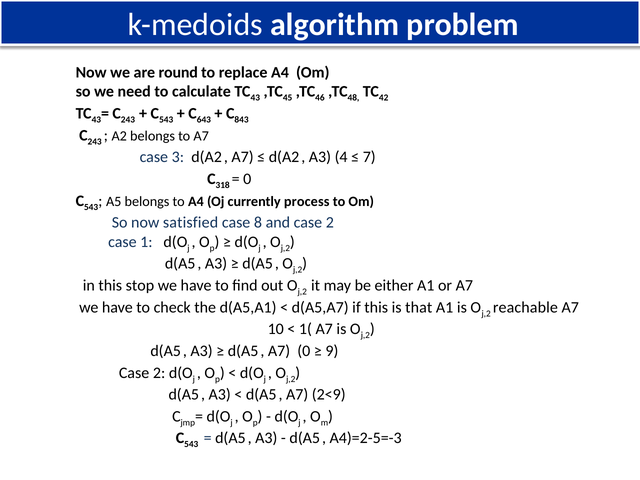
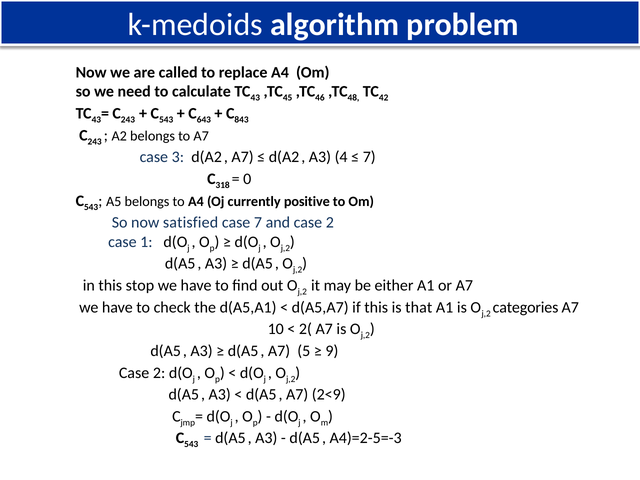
round: round -> called
process: process -> positive
case 8: 8 -> 7
reachable: reachable -> categories
1(: 1( -> 2(
A7 0: 0 -> 5
